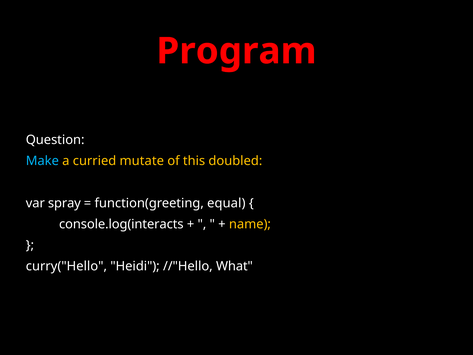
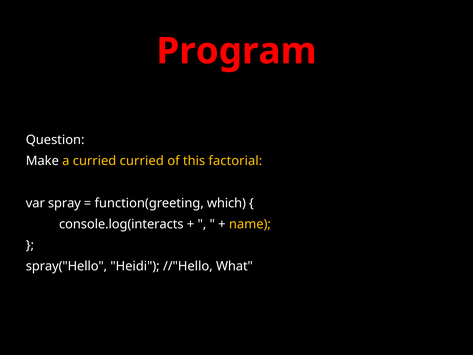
Make colour: light blue -> white
curried mutate: mutate -> curried
doubled: doubled -> factorial
equal: equal -> which
curry("Hello: curry("Hello -> spray("Hello
